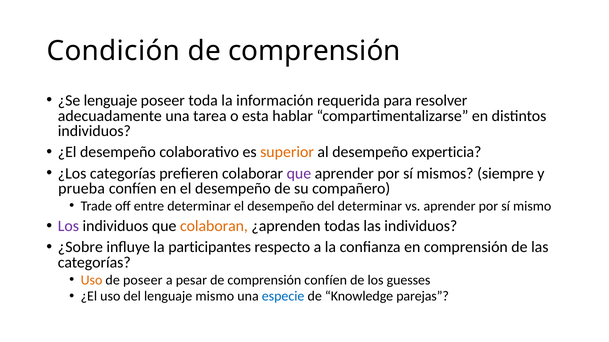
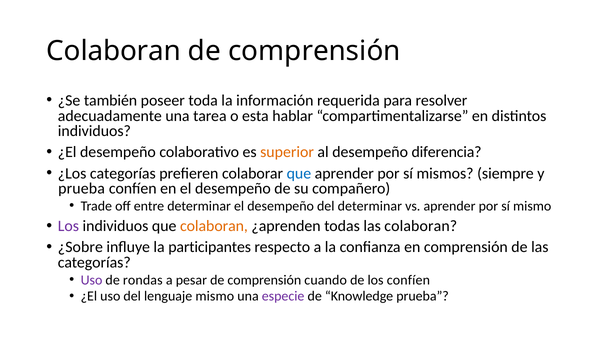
Condición at (113, 51): Condición -> Colaboran
¿Se lenguaje: lenguaje -> también
experticia: experticia -> diferencia
que at (299, 174) colour: purple -> blue
las individuos: individuos -> colaboran
Uso at (92, 280) colour: orange -> purple
de poseer: poseer -> rondas
comprensión confíen: confíen -> cuando
los guesses: guesses -> confíen
especie colour: blue -> purple
Knowledge parejas: parejas -> prueba
